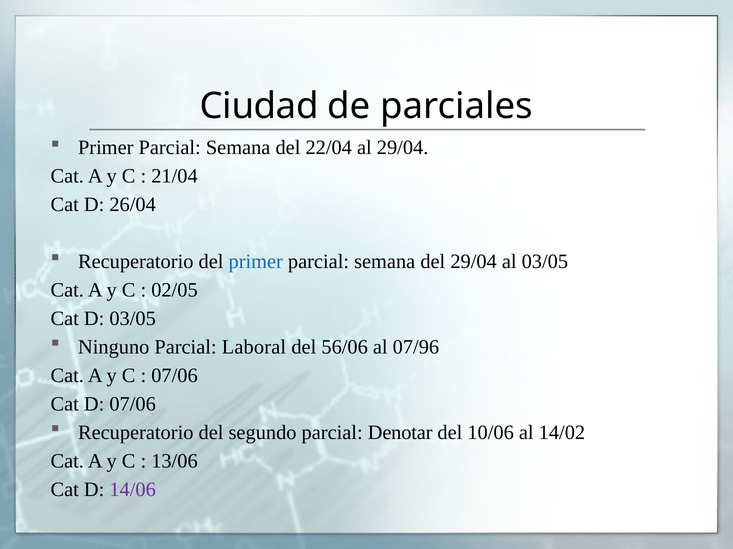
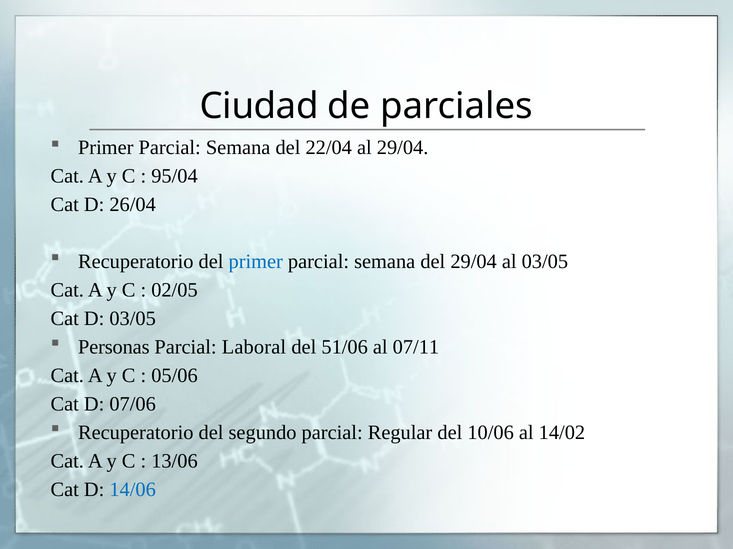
21/04: 21/04 -> 95/04
Ninguno: Ninguno -> Personas
56/06: 56/06 -> 51/06
07/96: 07/96 -> 07/11
07/06 at (174, 376): 07/06 -> 05/06
Denotar: Denotar -> Regular
14/06 colour: purple -> blue
